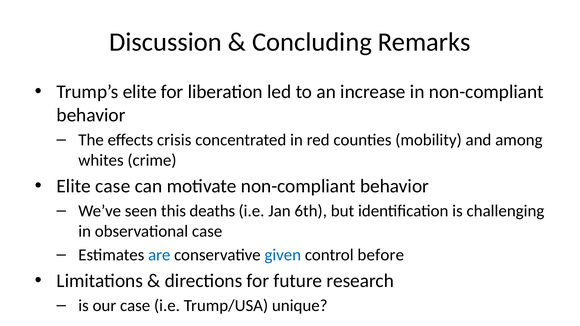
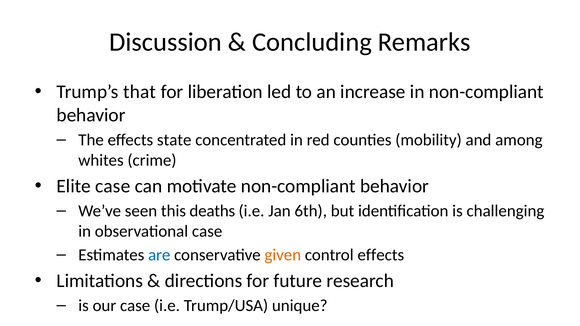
Trump’s elite: elite -> that
crisis: crisis -> state
given colour: blue -> orange
control before: before -> effects
